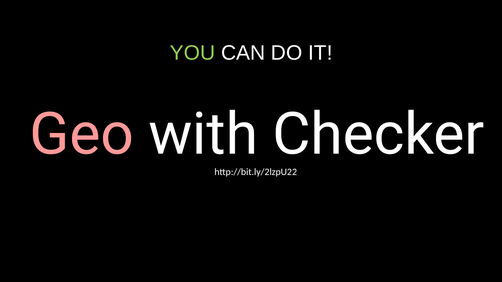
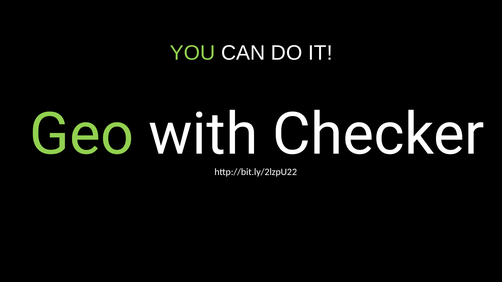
Geo colour: pink -> light green
